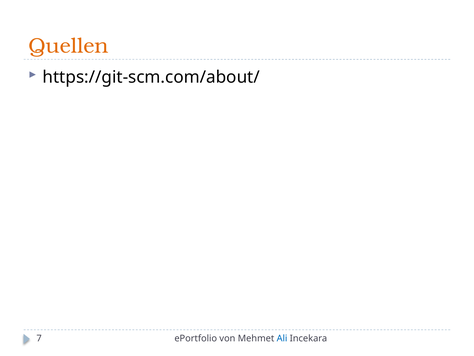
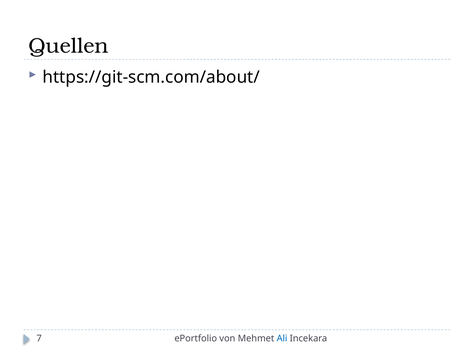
Quellen colour: orange -> black
